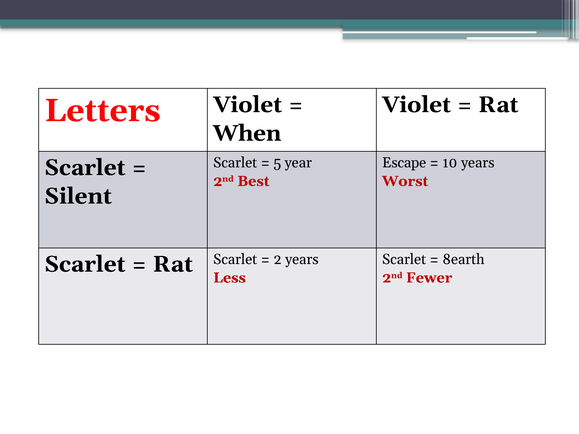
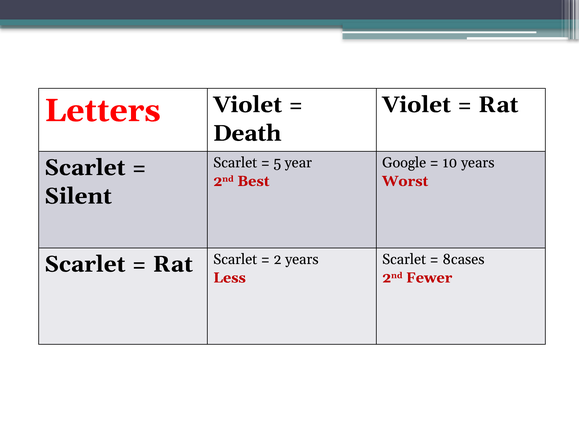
When: When -> Death
Escape: Escape -> Google
8earth: 8earth -> 8cases
